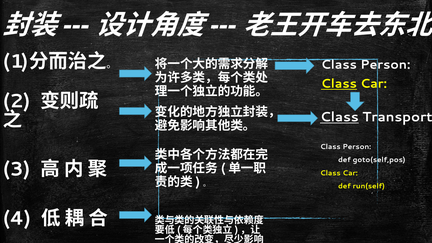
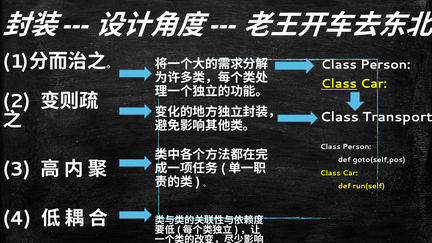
Class at (339, 117) underline: present -> none
